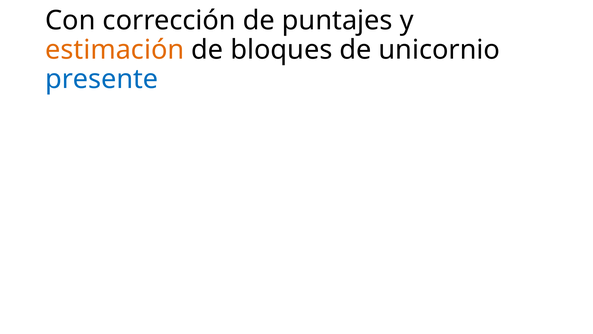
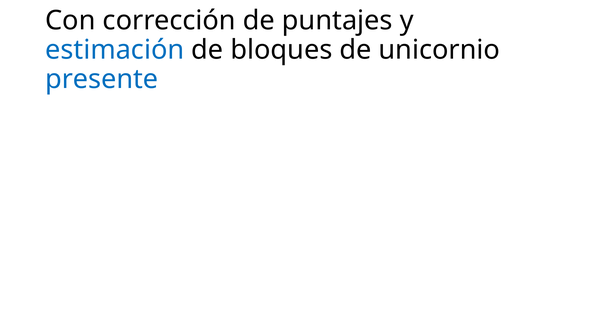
estimación colour: orange -> blue
